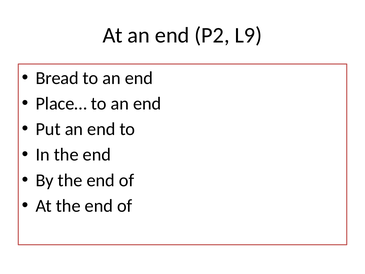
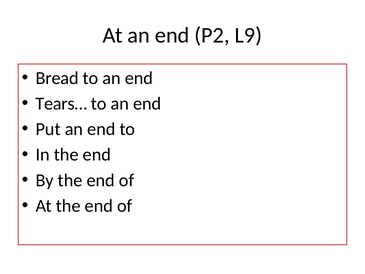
Place…: Place… -> Tears…
